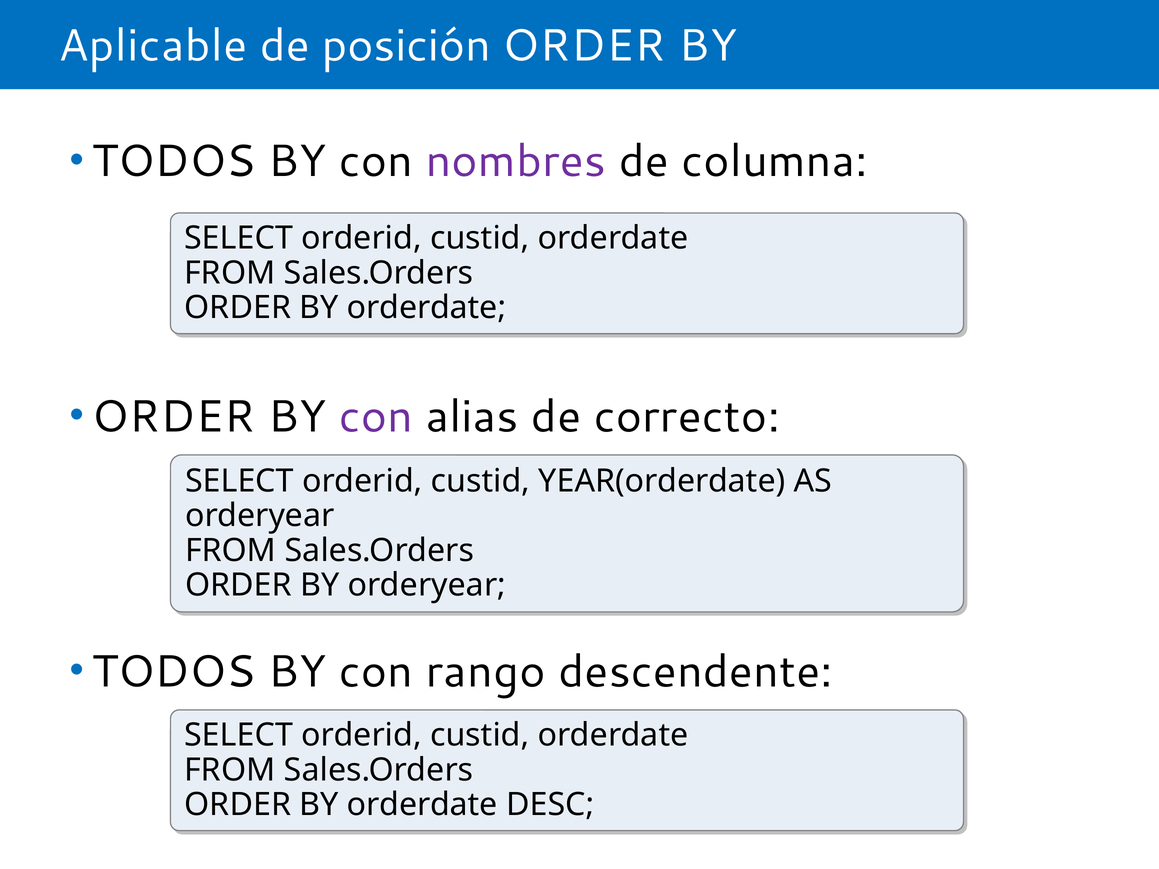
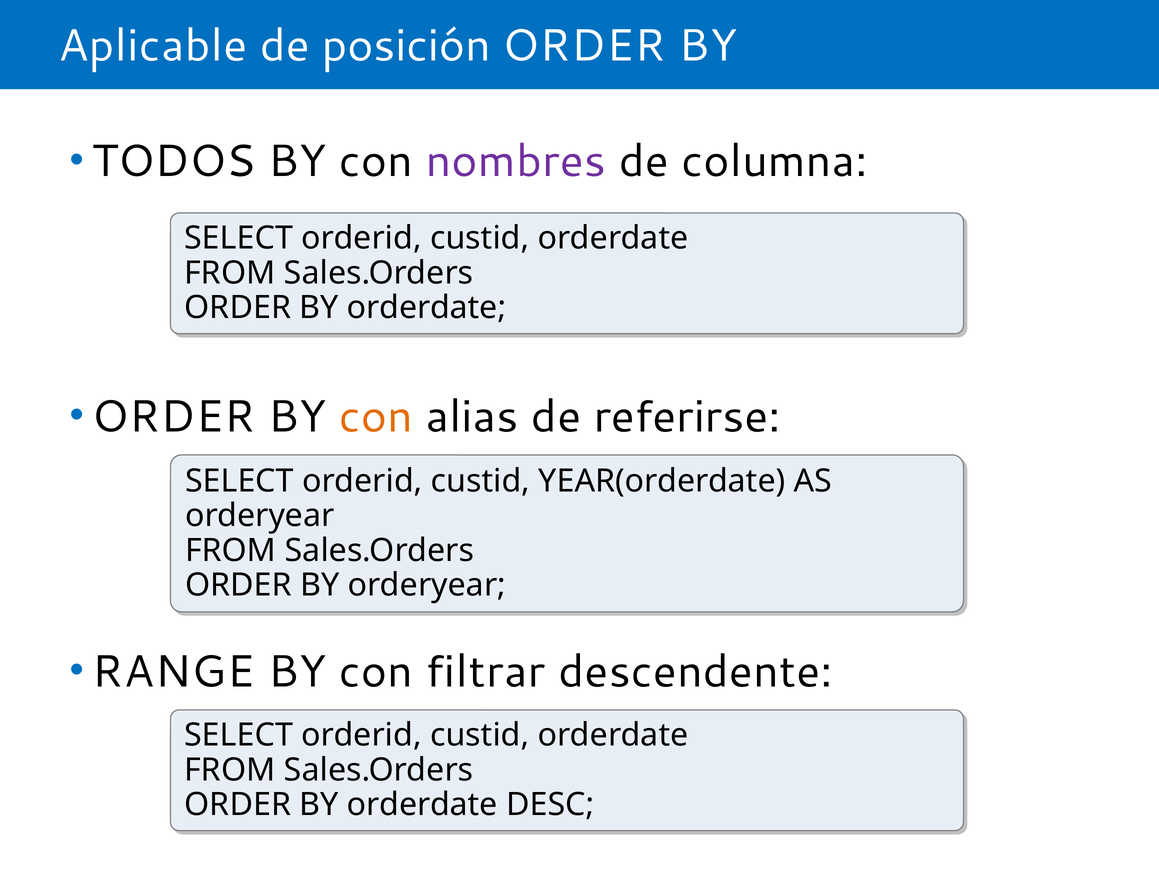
con at (376, 417) colour: purple -> orange
correcto: correcto -> referirse
TODOS at (174, 672): TODOS -> RANGE
rango: rango -> filtrar
